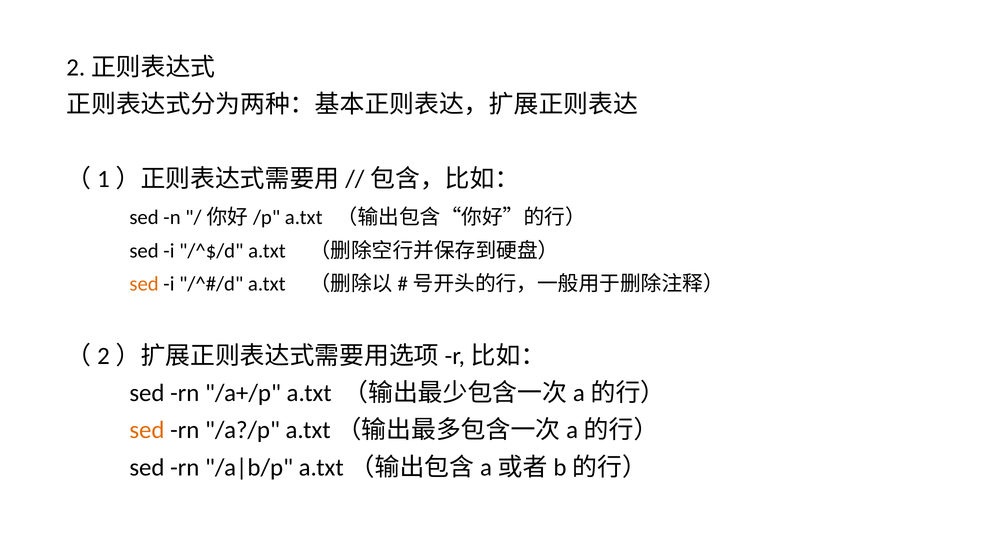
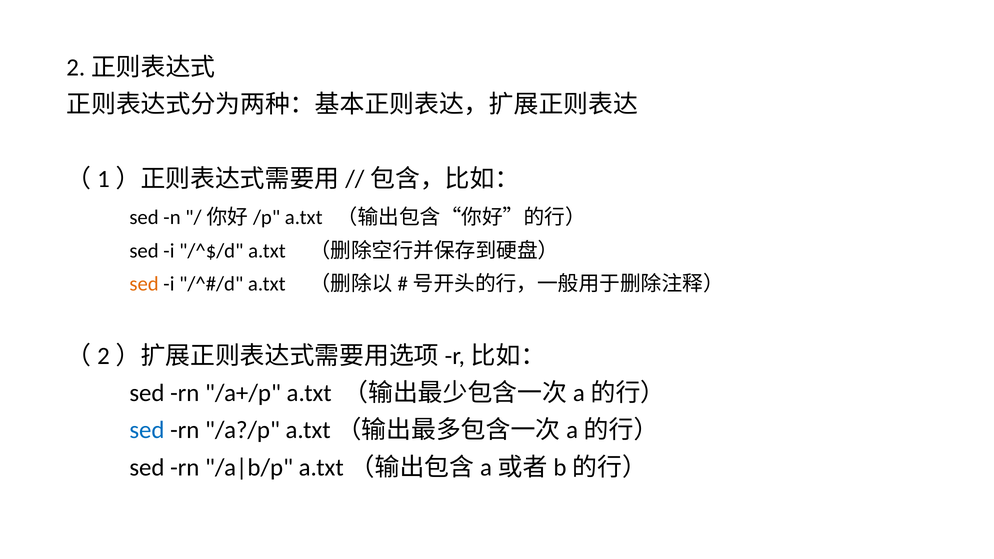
sed at (147, 430) colour: orange -> blue
